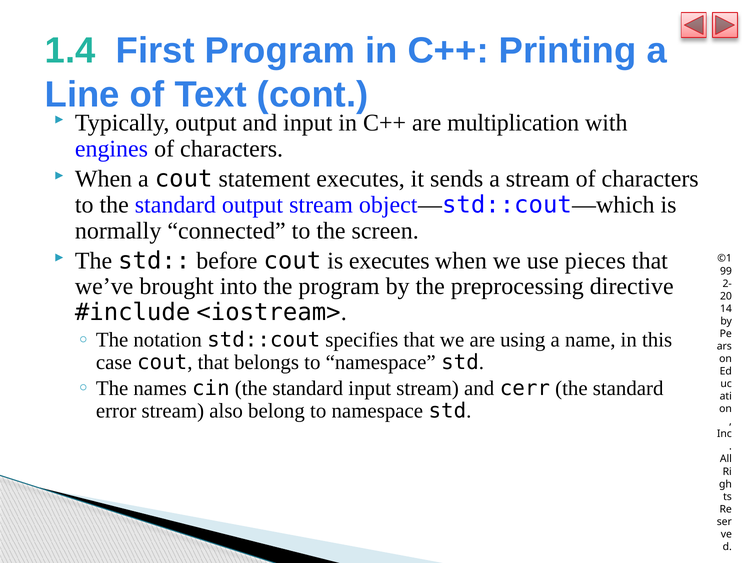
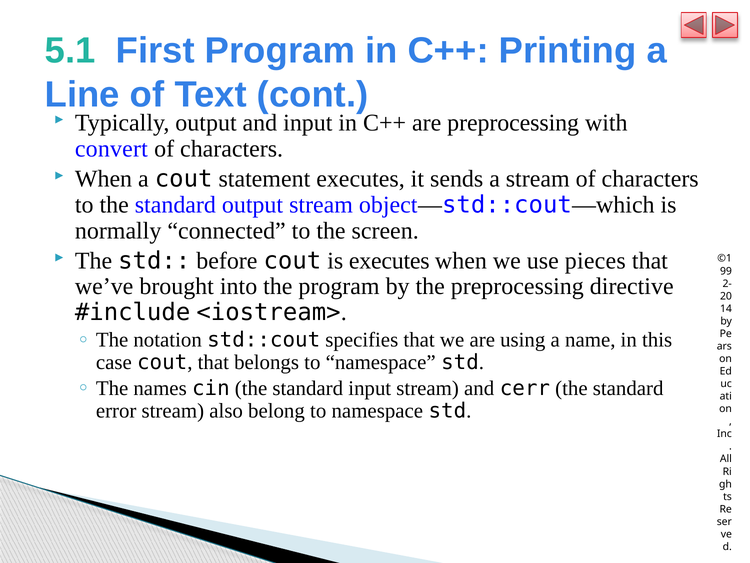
1.4: 1.4 -> 5.1
are multiplication: multiplication -> preprocessing
engines: engines -> convert
